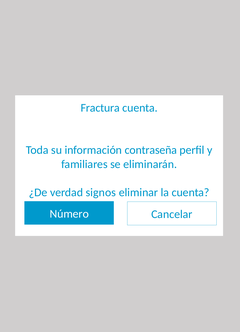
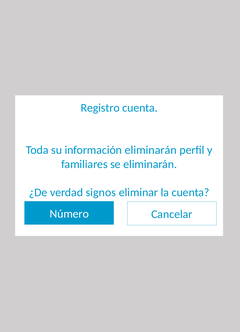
Fractura: Fractura -> Registro
información contraseña: contraseña -> eliminarán
